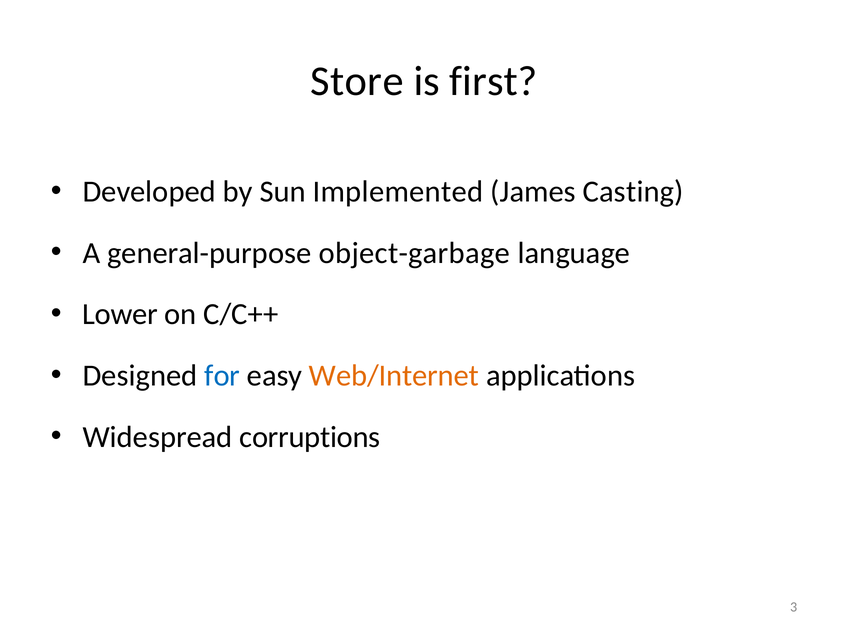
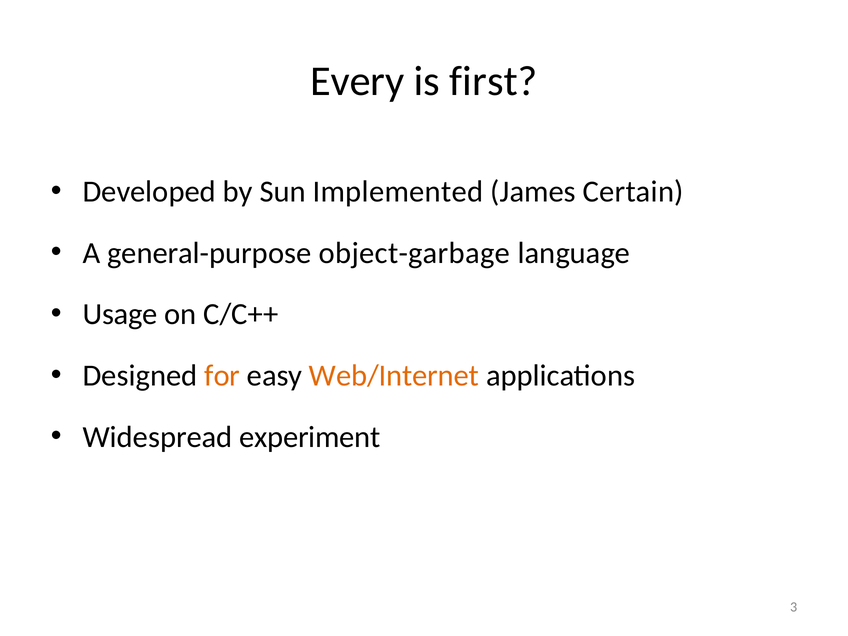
Store: Store -> Every
Casting: Casting -> Certain
Lower: Lower -> Usage
for colour: blue -> orange
corruptions: corruptions -> experiment
